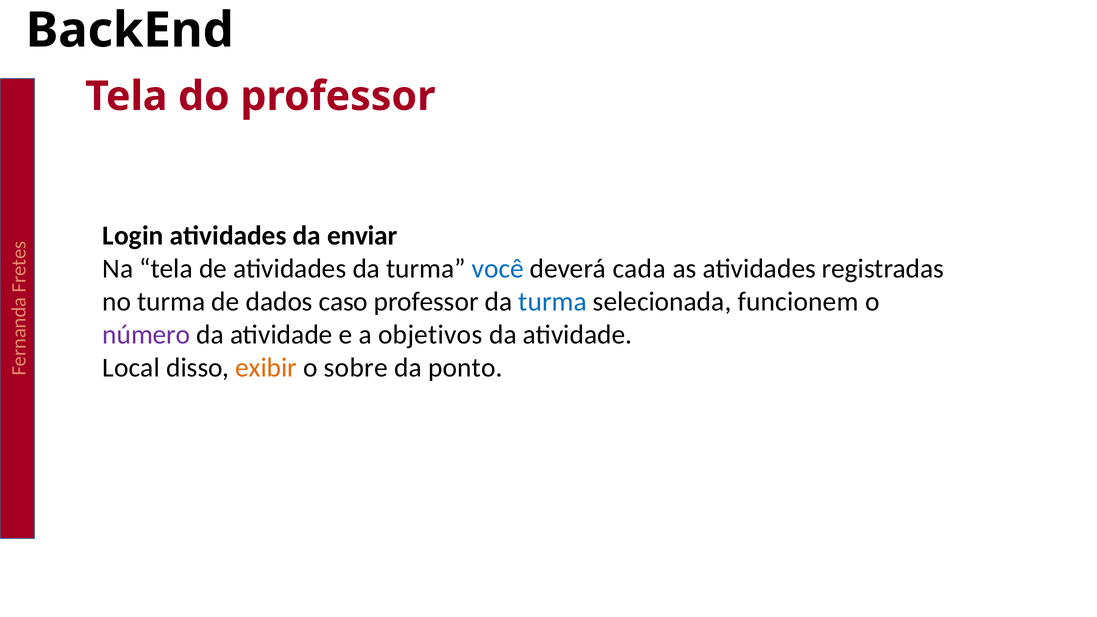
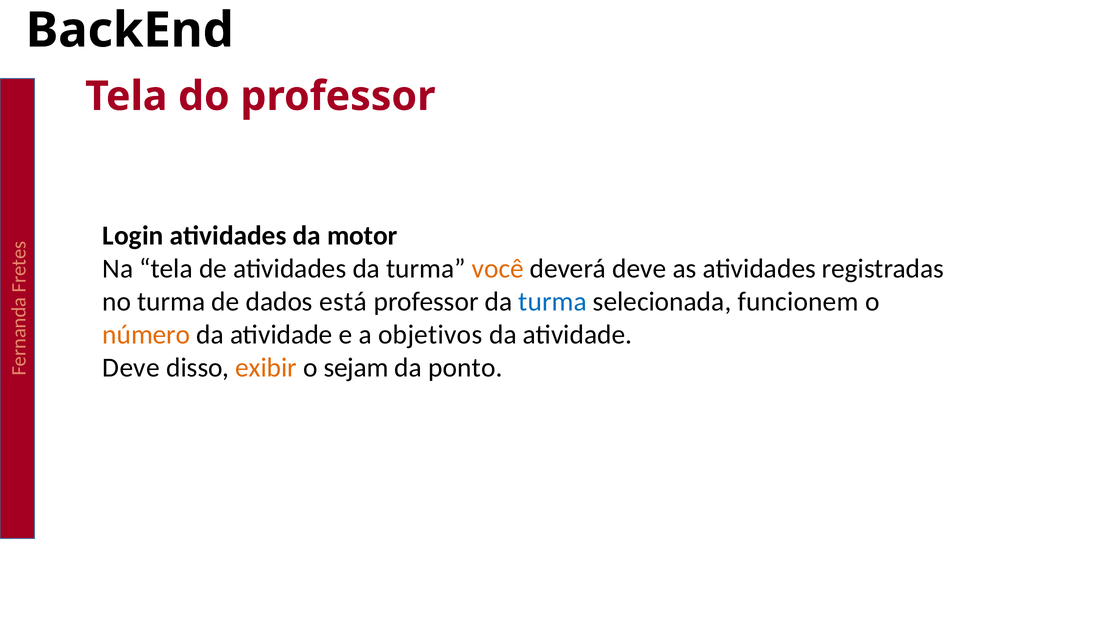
enviar: enviar -> motor
você colour: blue -> orange
deverá cada: cada -> deve
caso: caso -> está
número colour: purple -> orange
Local at (131, 368): Local -> Deve
sobre: sobre -> sejam
